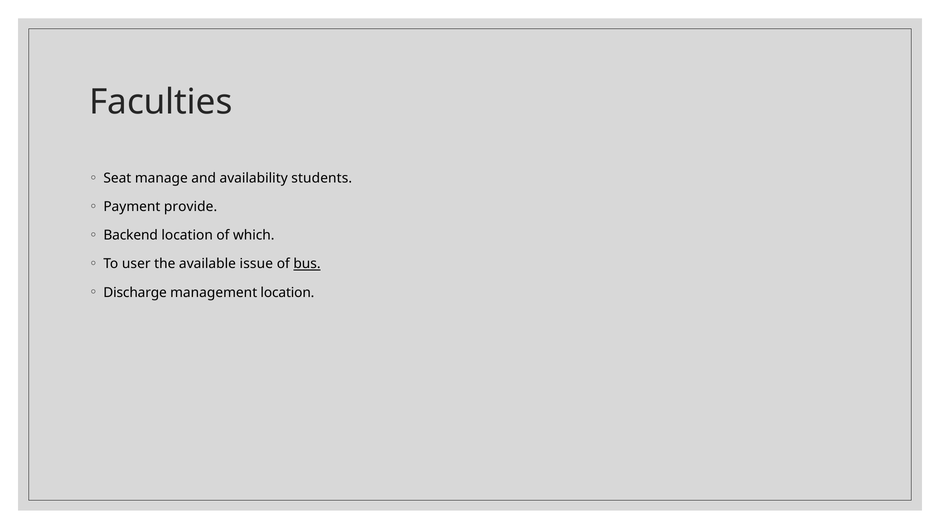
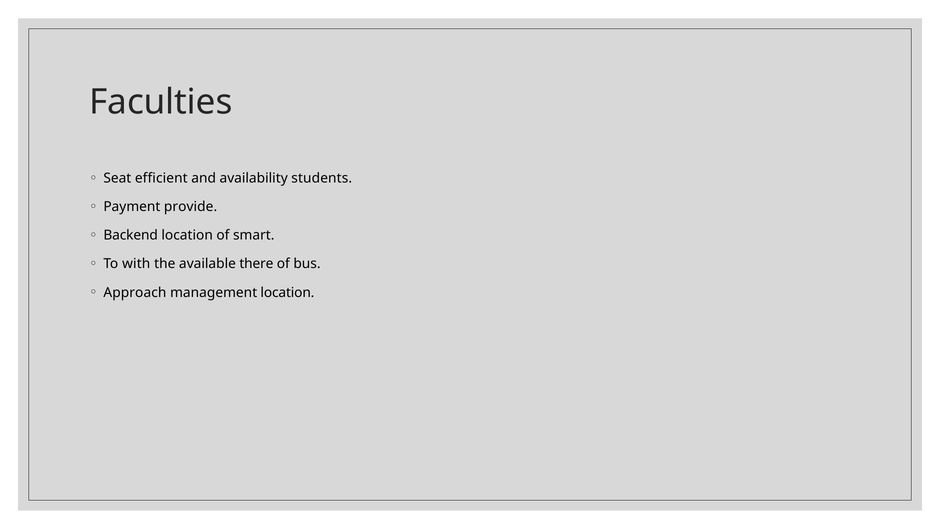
manage: manage -> efficient
which: which -> smart
user: user -> with
issue: issue -> there
bus underline: present -> none
Discharge: Discharge -> Approach
